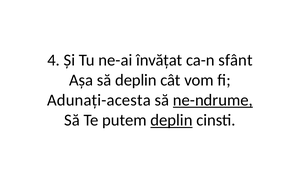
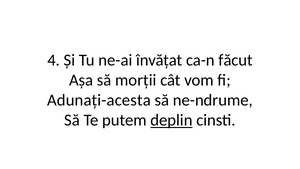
sfânt: sfânt -> făcut
să deplin: deplin -> morții
ne-ndrume underline: present -> none
